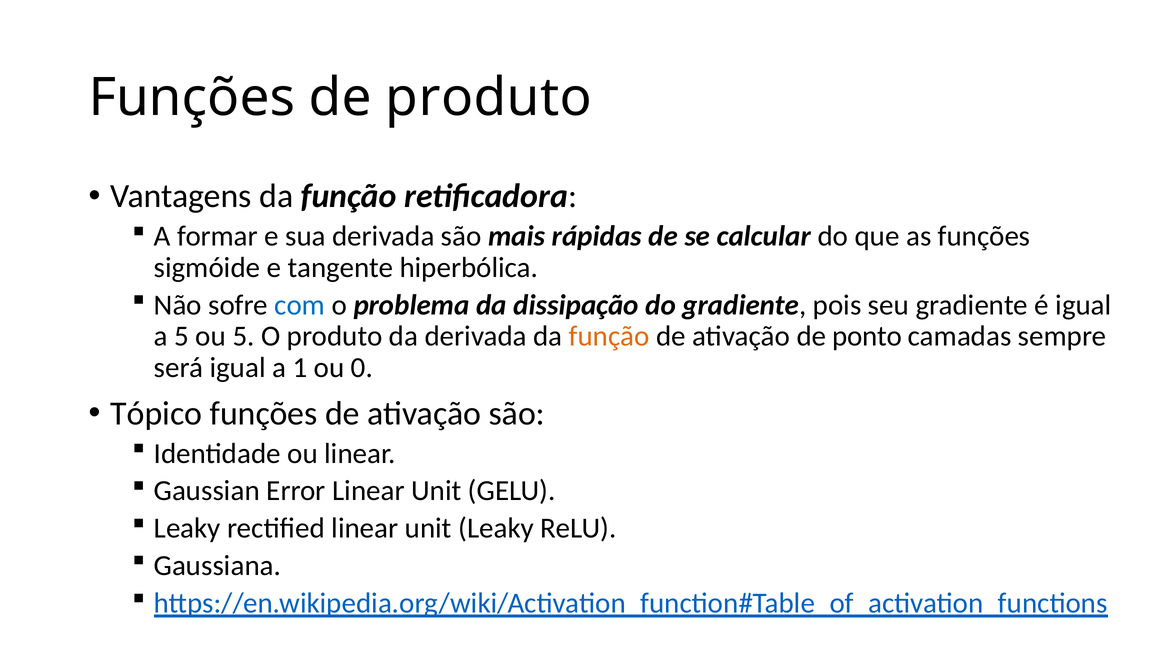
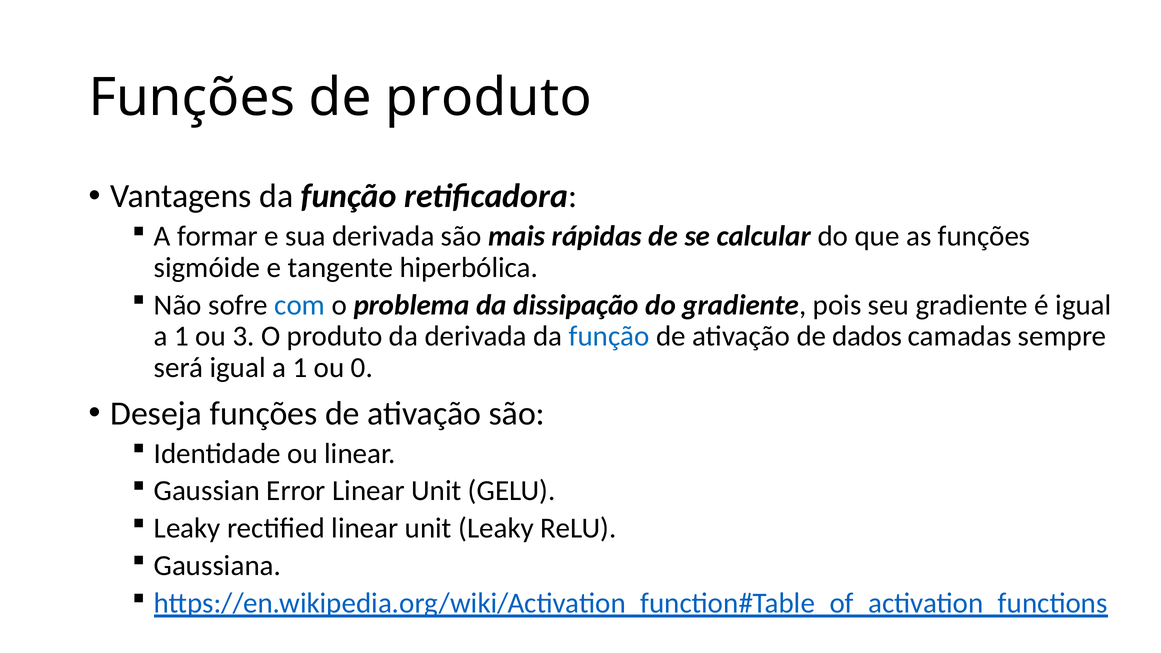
5 at (182, 336): 5 -> 1
ou 5: 5 -> 3
função at (609, 336) colour: orange -> blue
ponto: ponto -> dados
Tópico: Tópico -> Deseja
